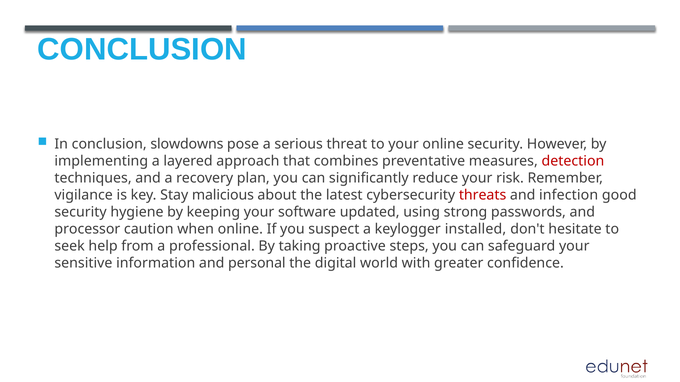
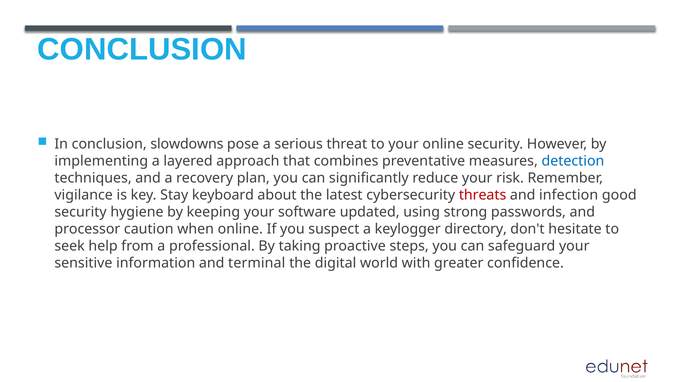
detection colour: red -> blue
malicious: malicious -> keyboard
installed: installed -> directory
personal: personal -> terminal
